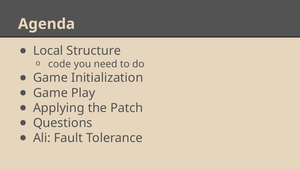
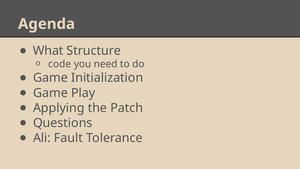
Local: Local -> What
